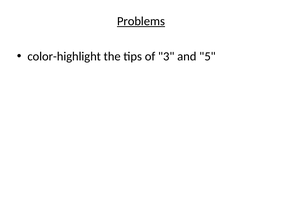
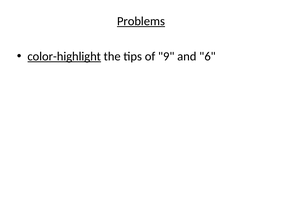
color-highlight underline: none -> present
3: 3 -> 9
5: 5 -> 6
